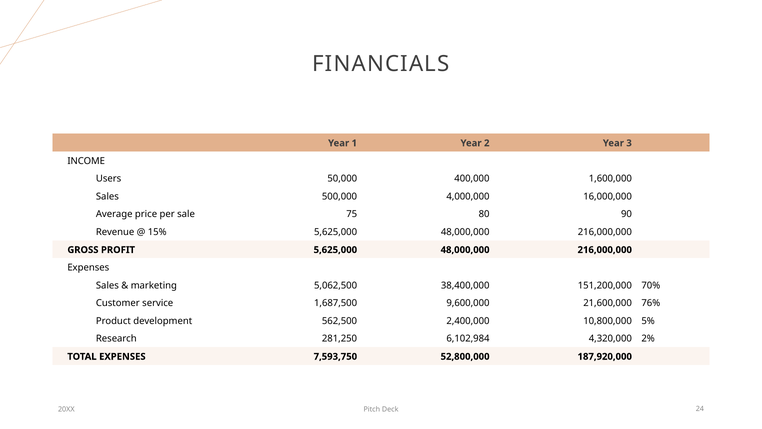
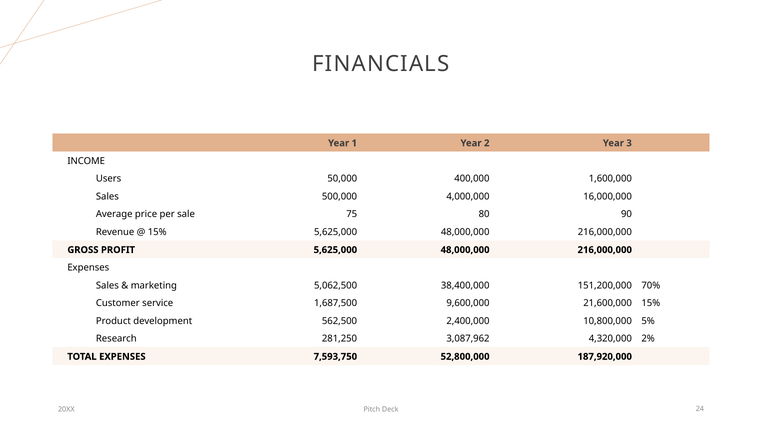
21,600,000 76%: 76% -> 15%
6,102,984: 6,102,984 -> 3,087,962
